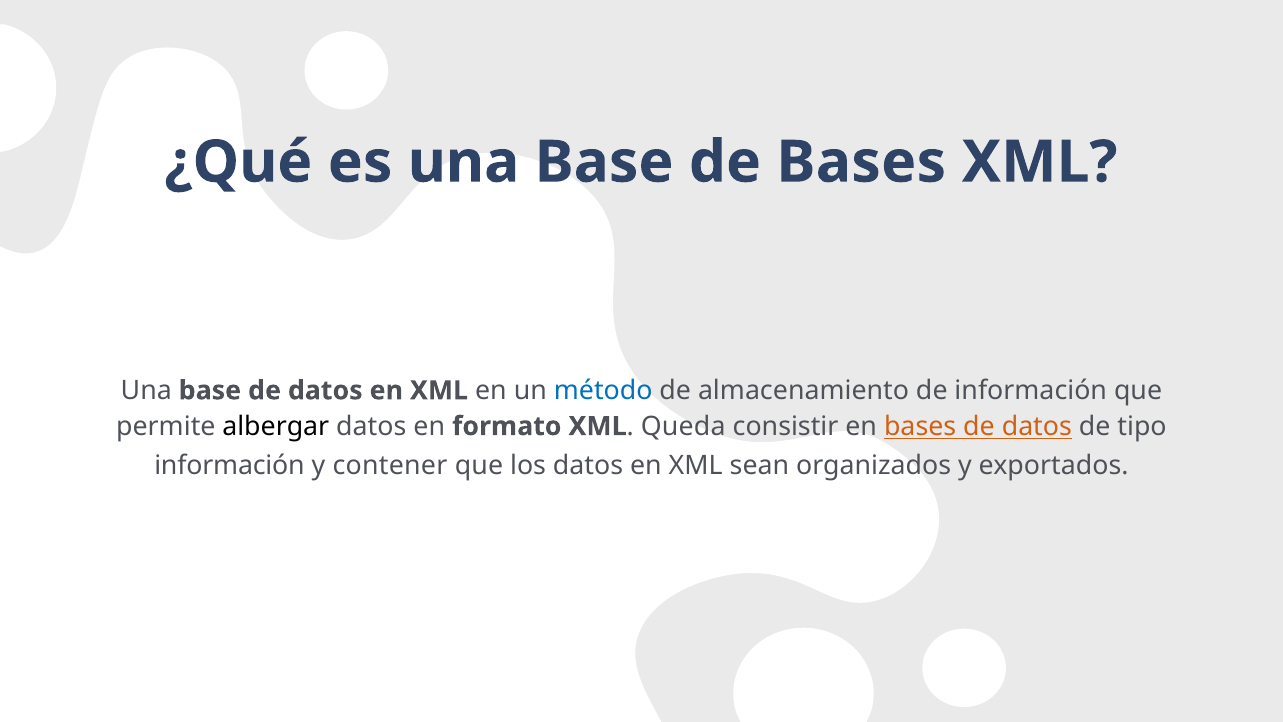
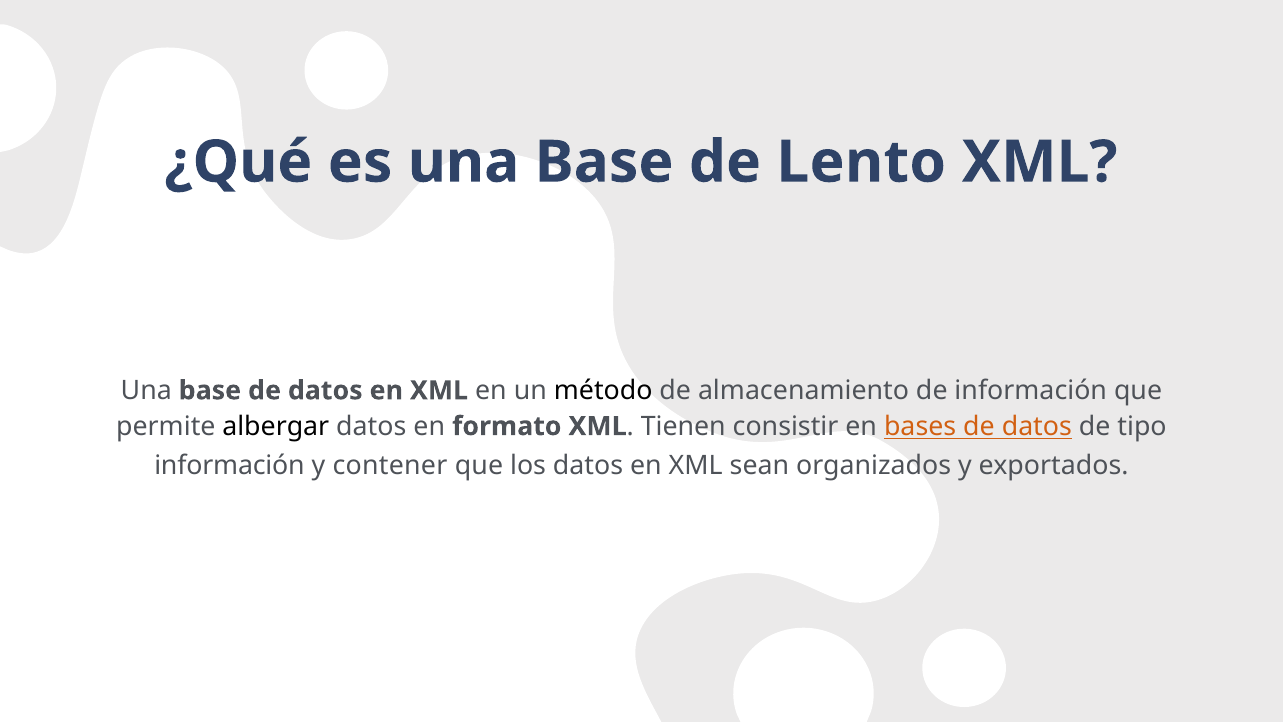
de Bases: Bases -> Lento
método colour: blue -> black
Queda: Queda -> Tienen
